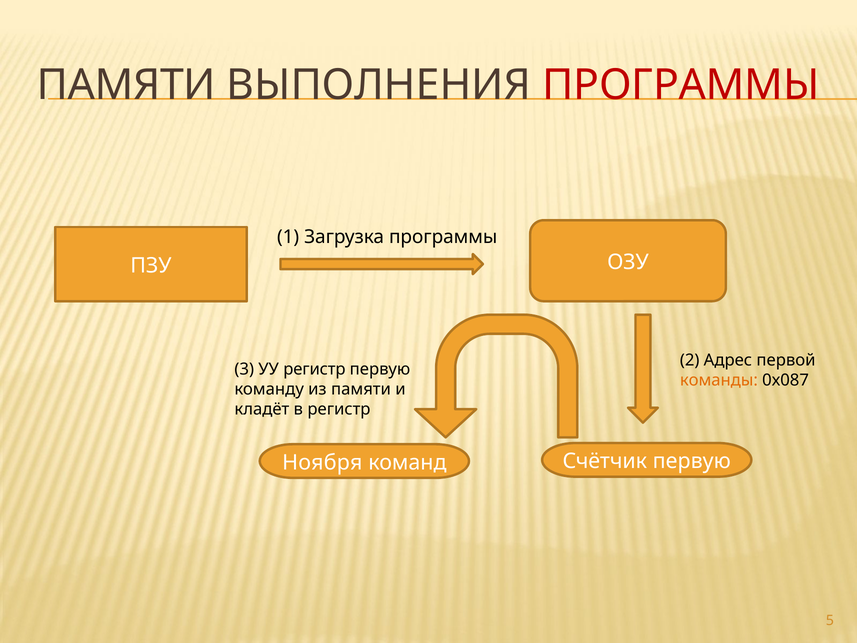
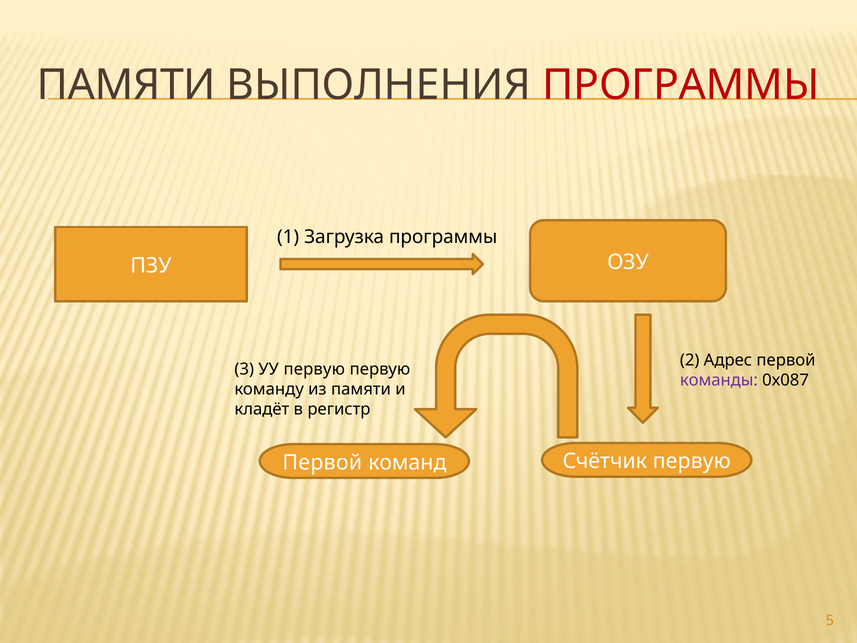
УУ регистр: регистр -> первую
команды colour: orange -> purple
Ноября at (322, 462): Ноября -> Первой
